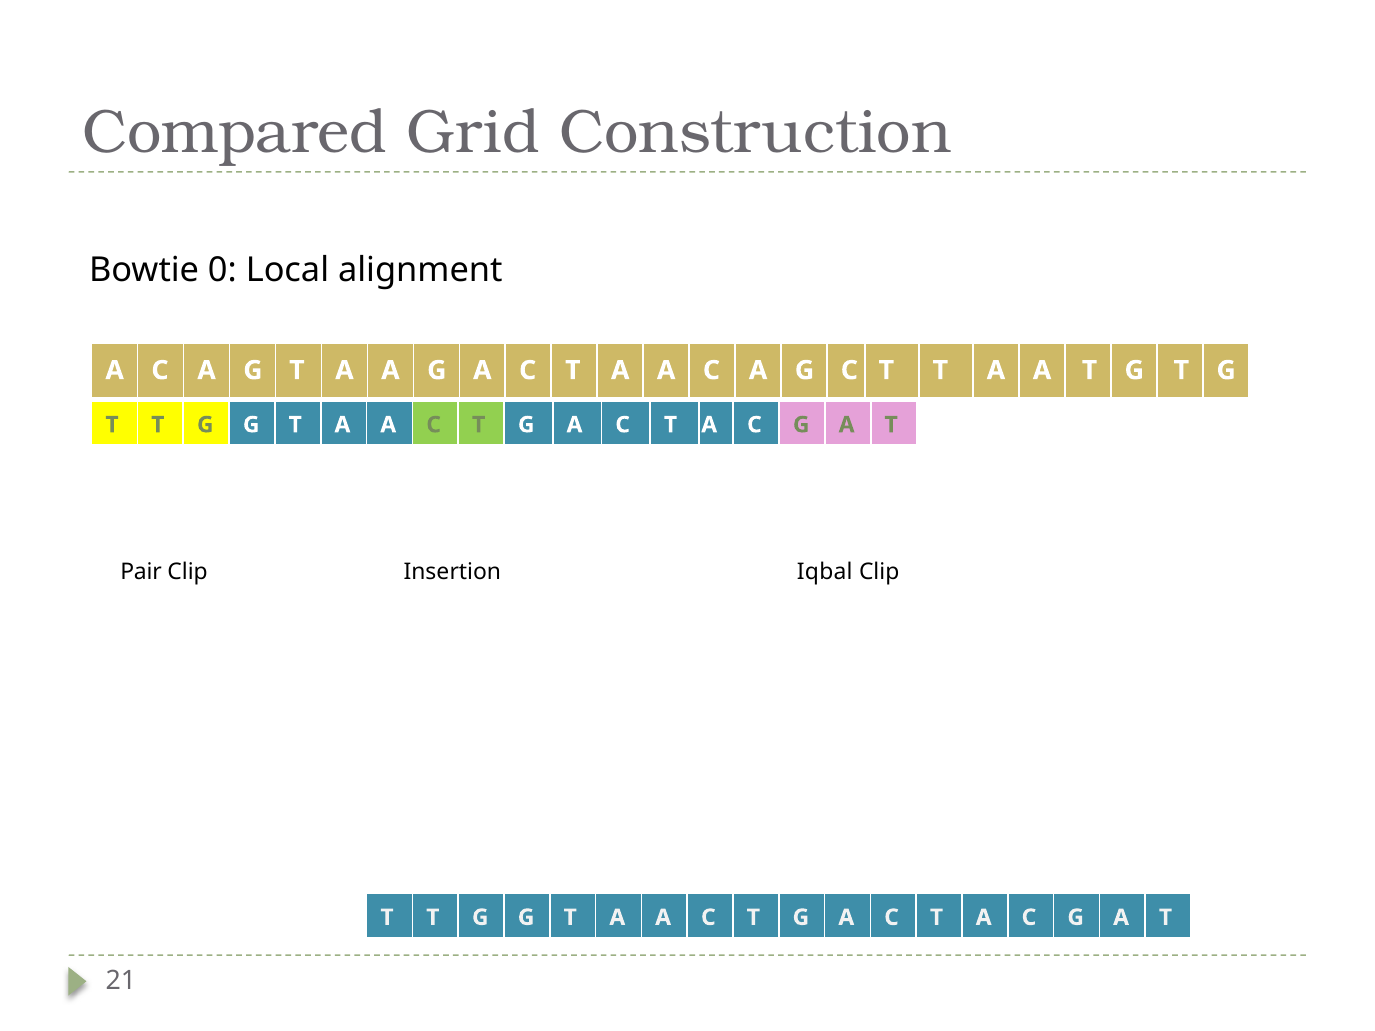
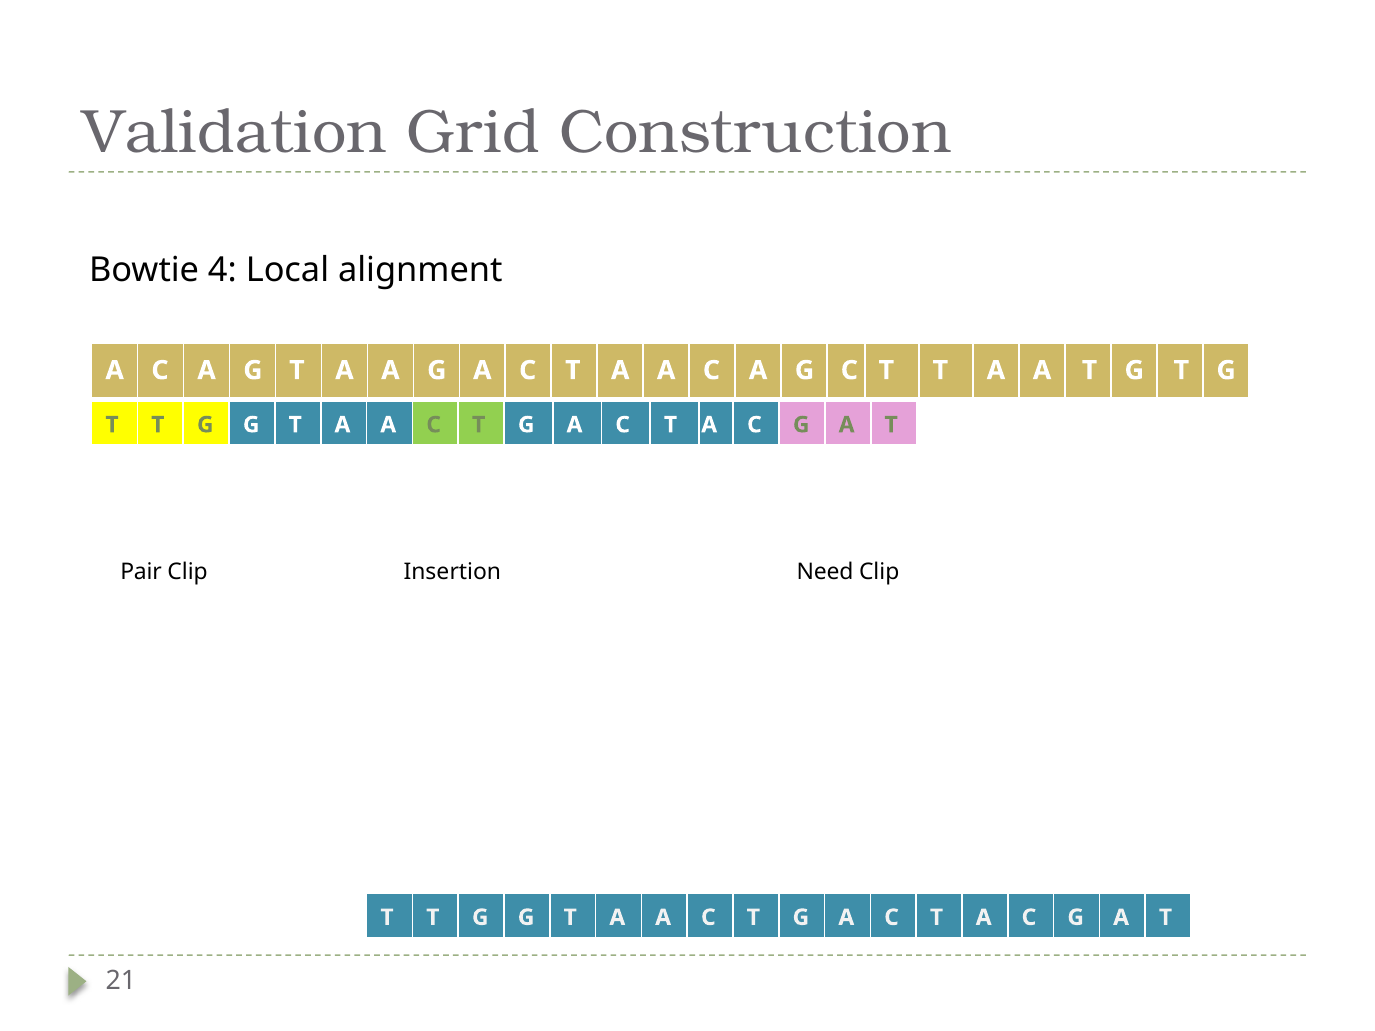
Compared: Compared -> Validation
0: 0 -> 4
Iqbal: Iqbal -> Need
